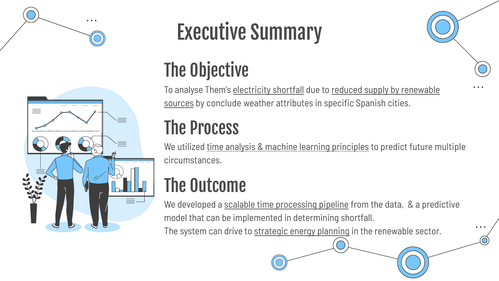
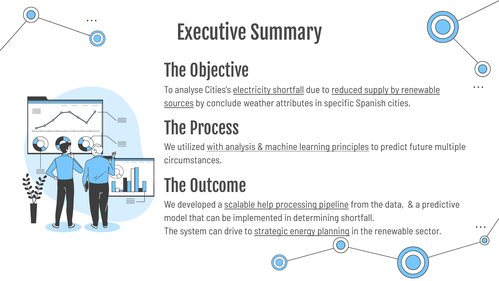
Them’s: Them’s -> Cities’s
utilized time: time -> with
scalable time: time -> help
